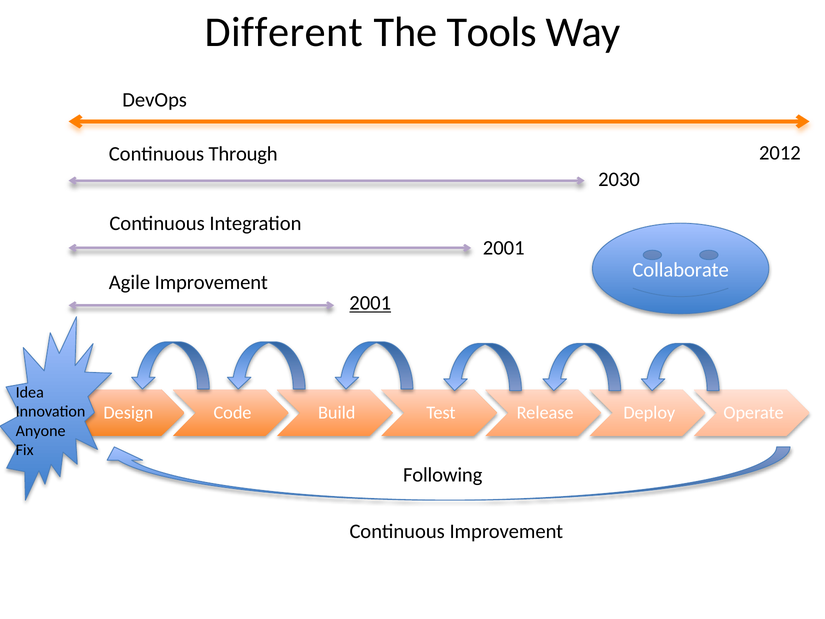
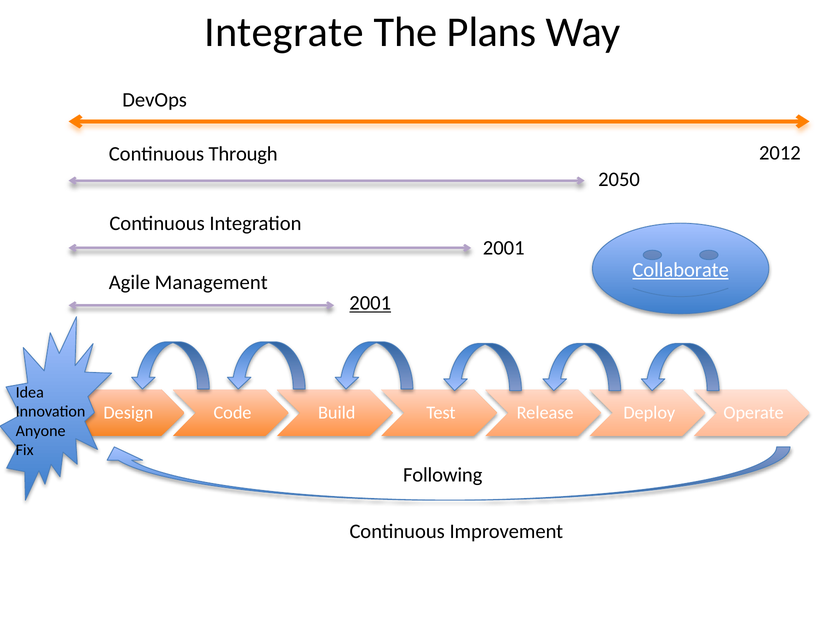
Different: Different -> Integrate
Tools: Tools -> Plans
2030: 2030 -> 2050
Collaborate underline: none -> present
Agile Improvement: Improvement -> Management
